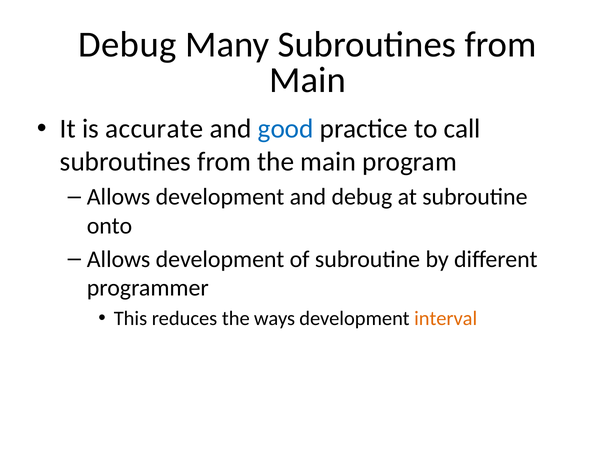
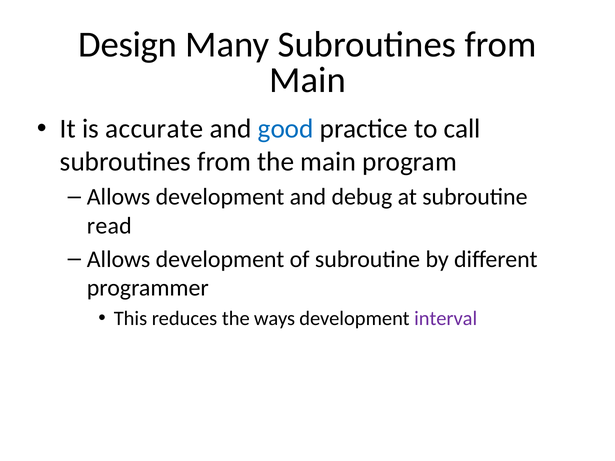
Debug at (127, 45): Debug -> Design
onto: onto -> read
interval colour: orange -> purple
